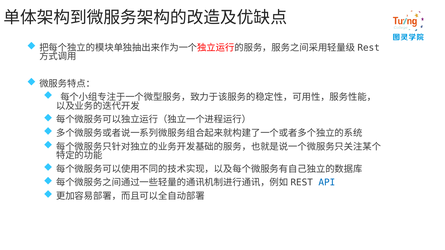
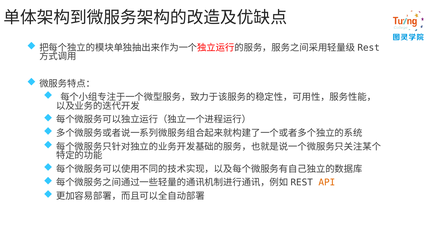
API colour: blue -> orange
